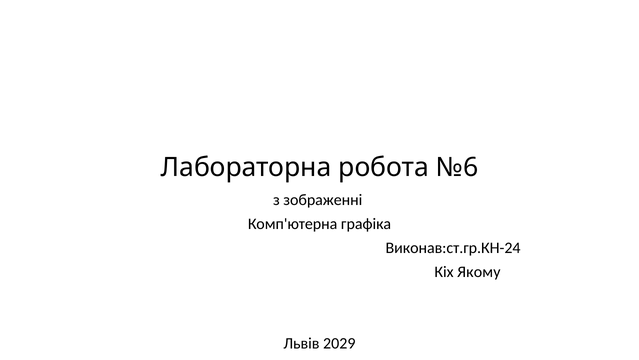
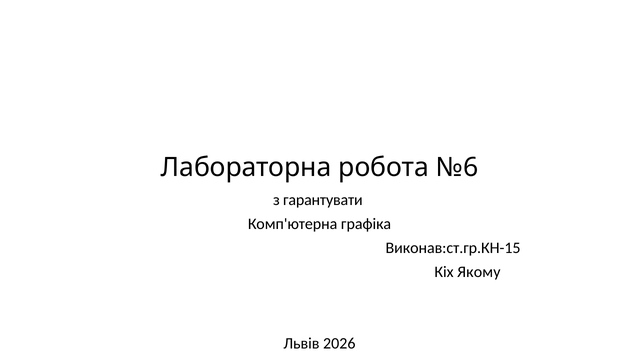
зображенні: зображенні -> гарантувати
Виконав:ст.гр.КН-24: Виконав:ст.гр.КН-24 -> Виконав:ст.гр.КН-15
2029: 2029 -> 2026
